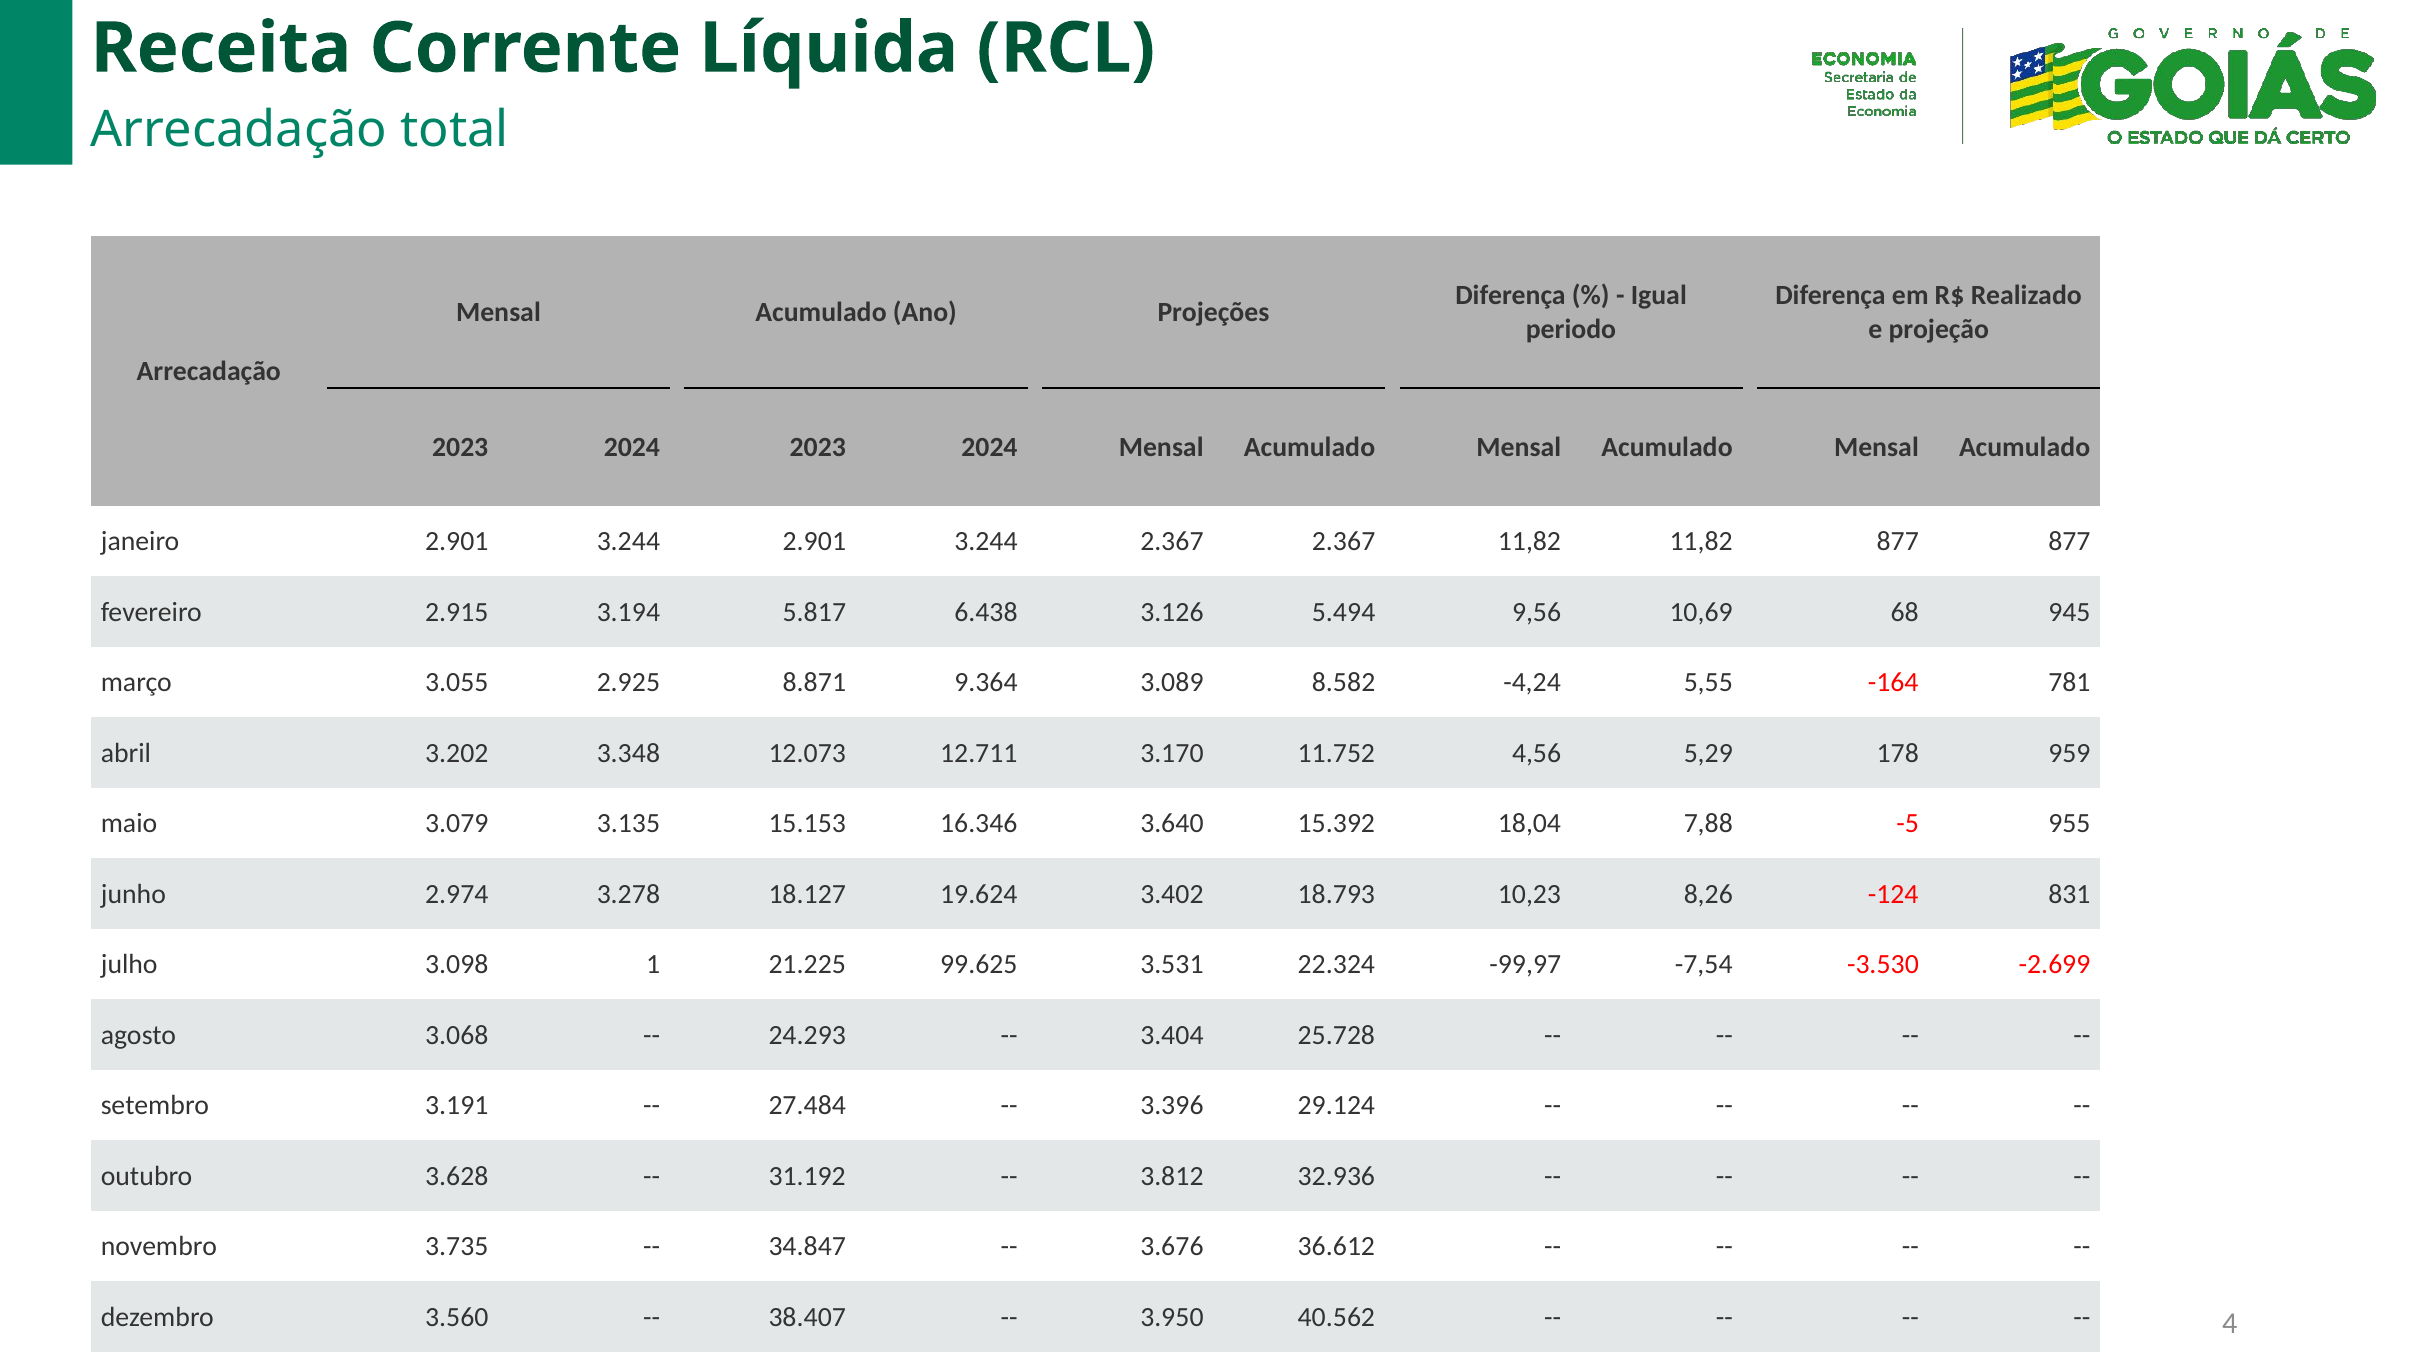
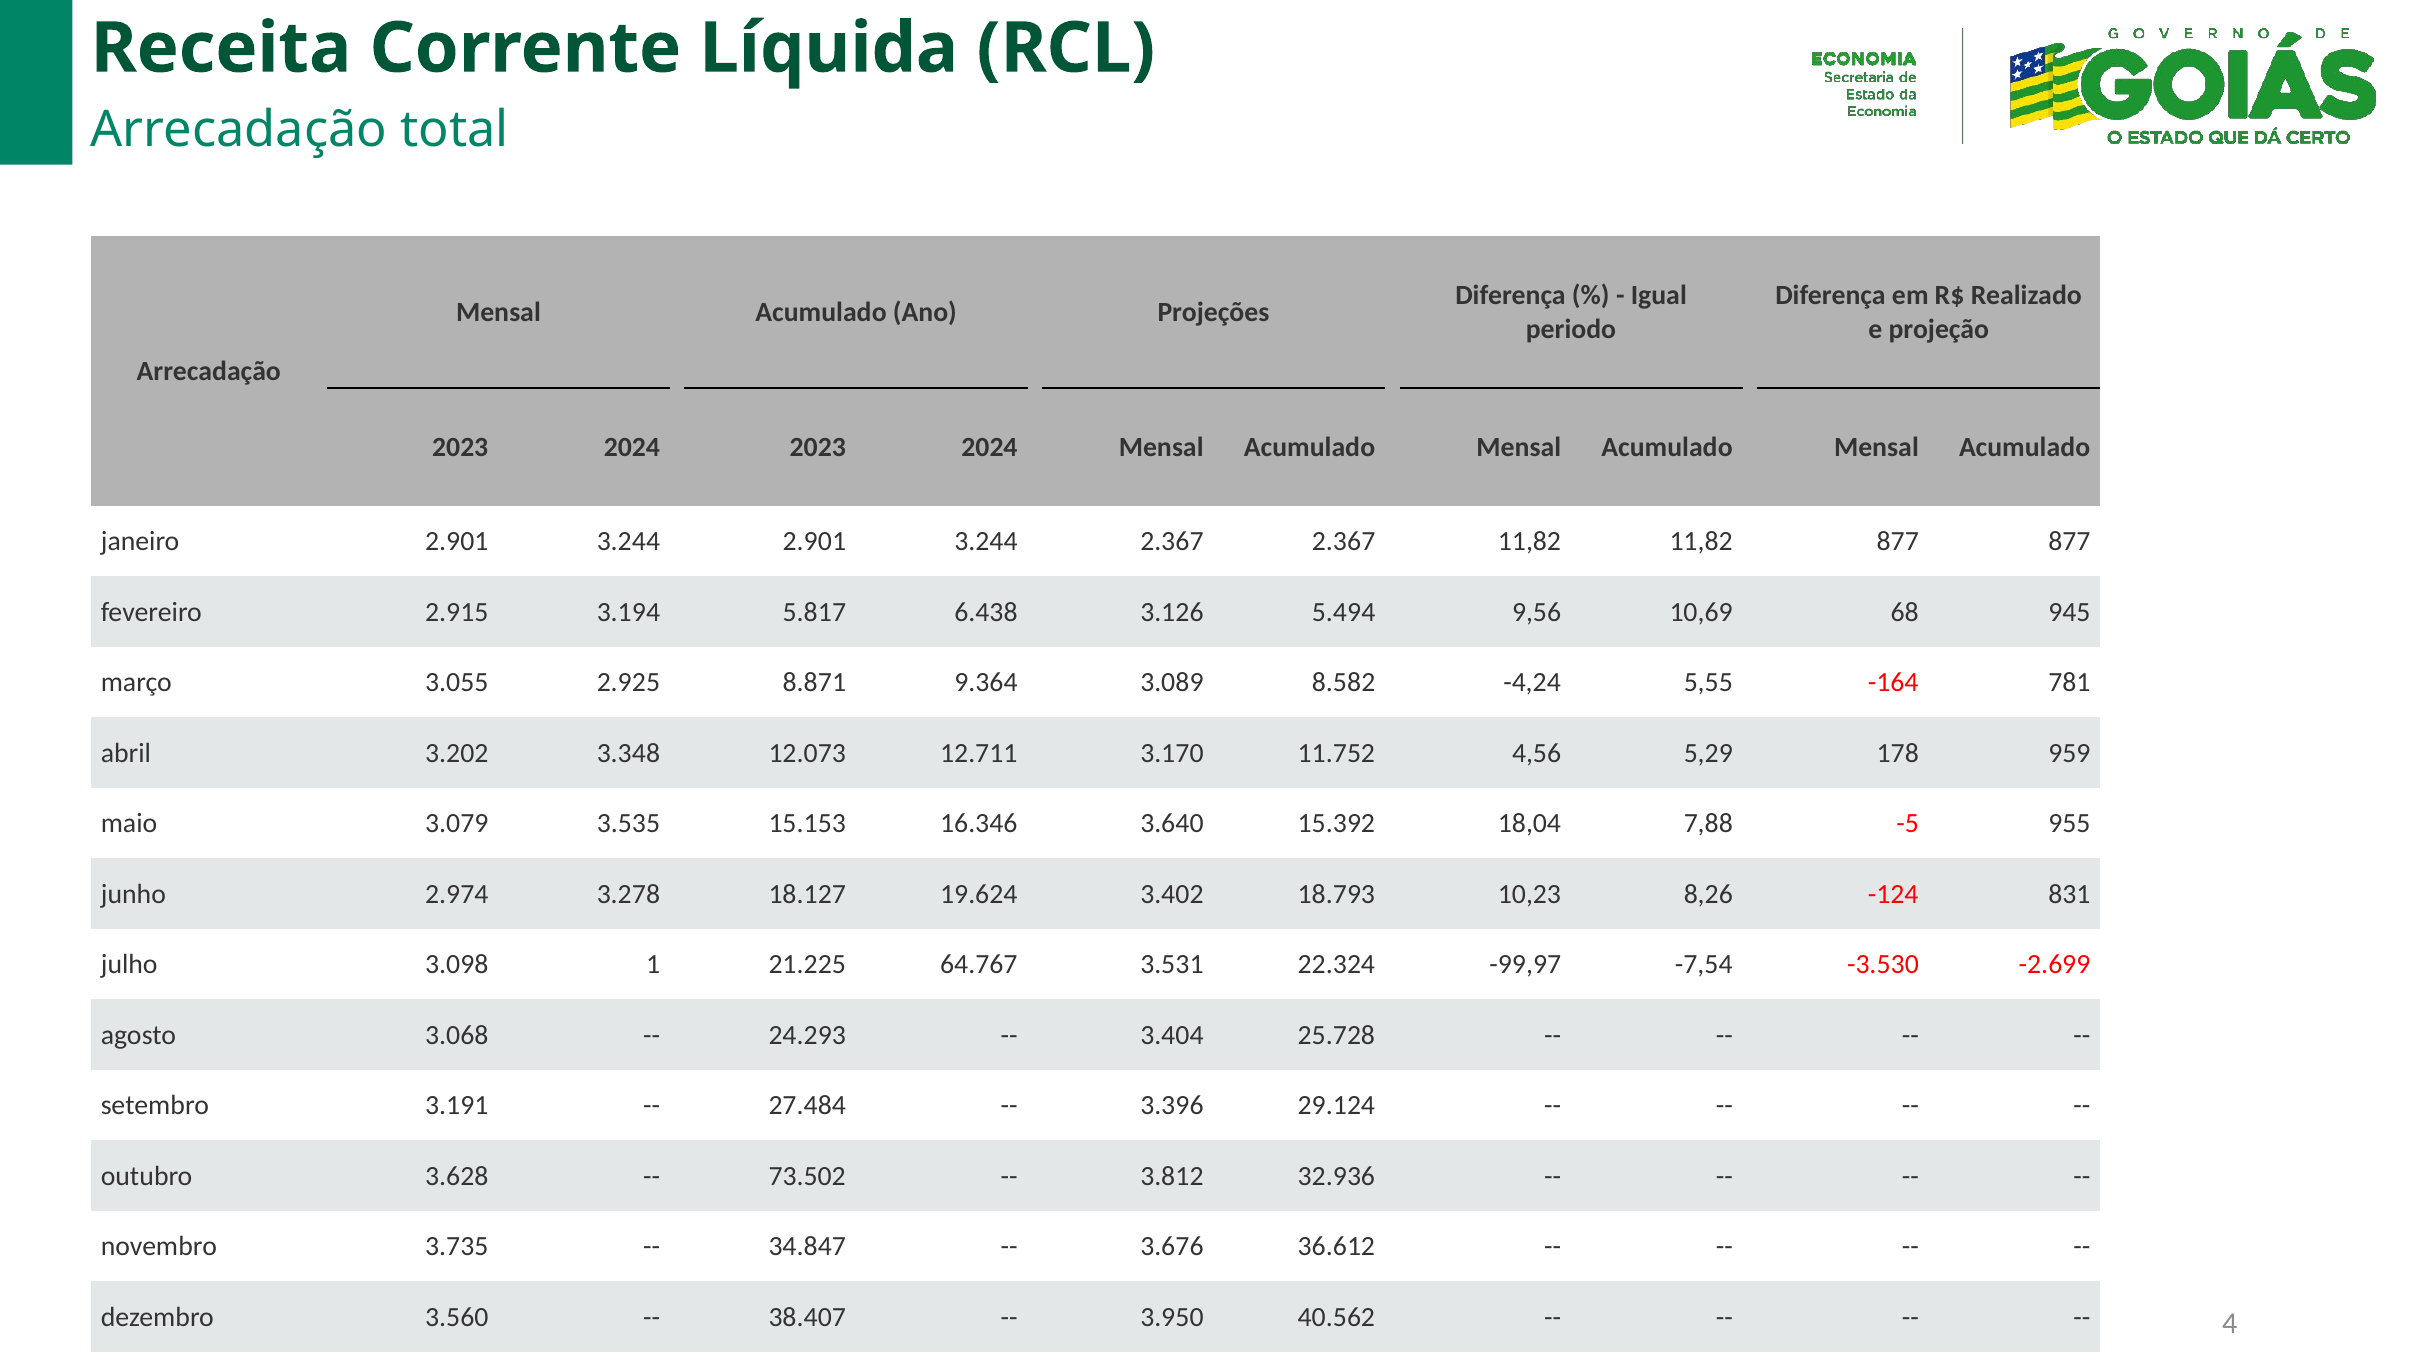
3.135: 3.135 -> 3.535
99.625: 99.625 -> 64.767
31.192: 31.192 -> 73.502
